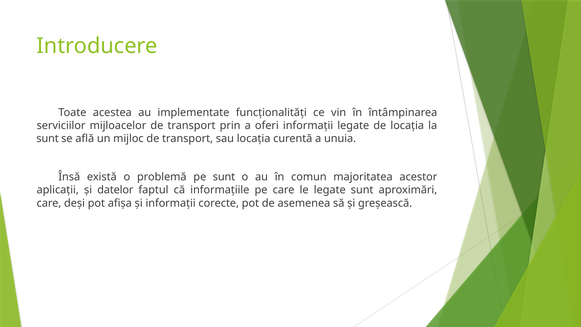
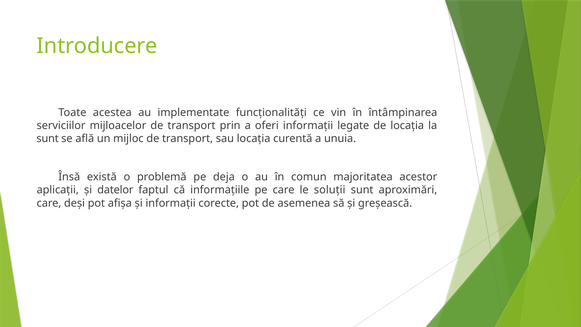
pe sunt: sunt -> deja
le legate: legate -> soluții
